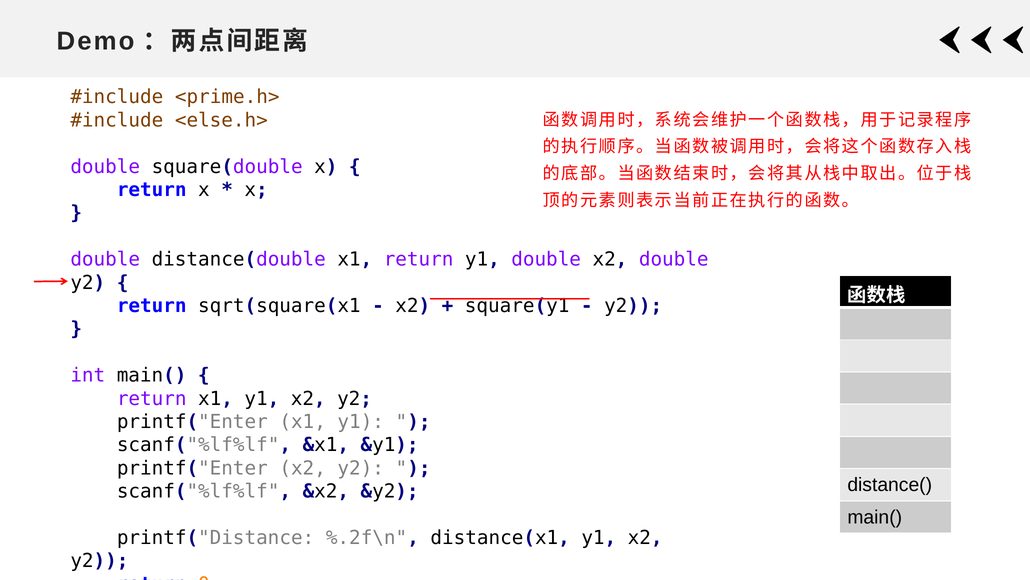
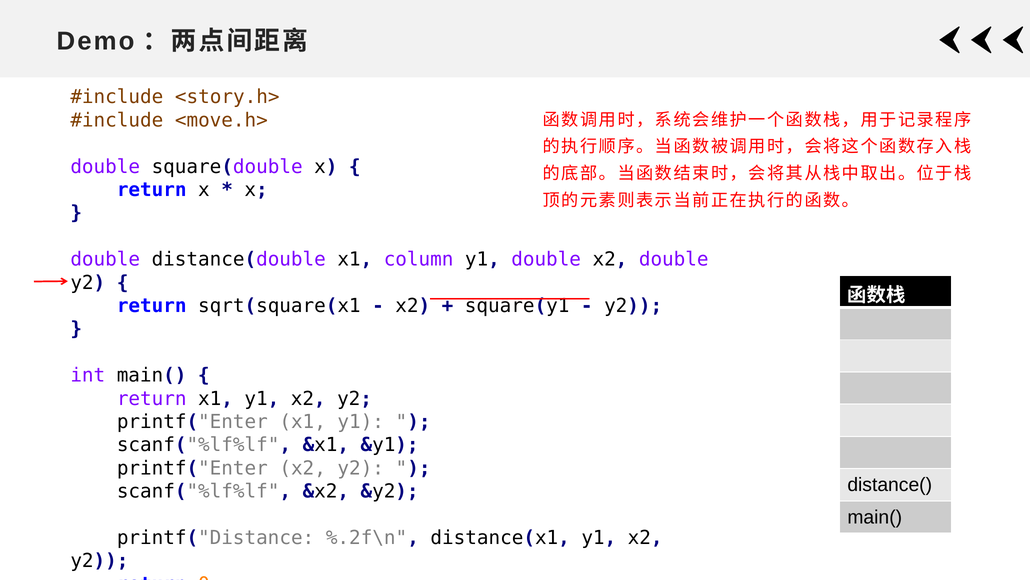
<prime.h>: <prime.h> -> <story.h>
<else.h>: <else.h> -> <move.h>
x1 return: return -> column
